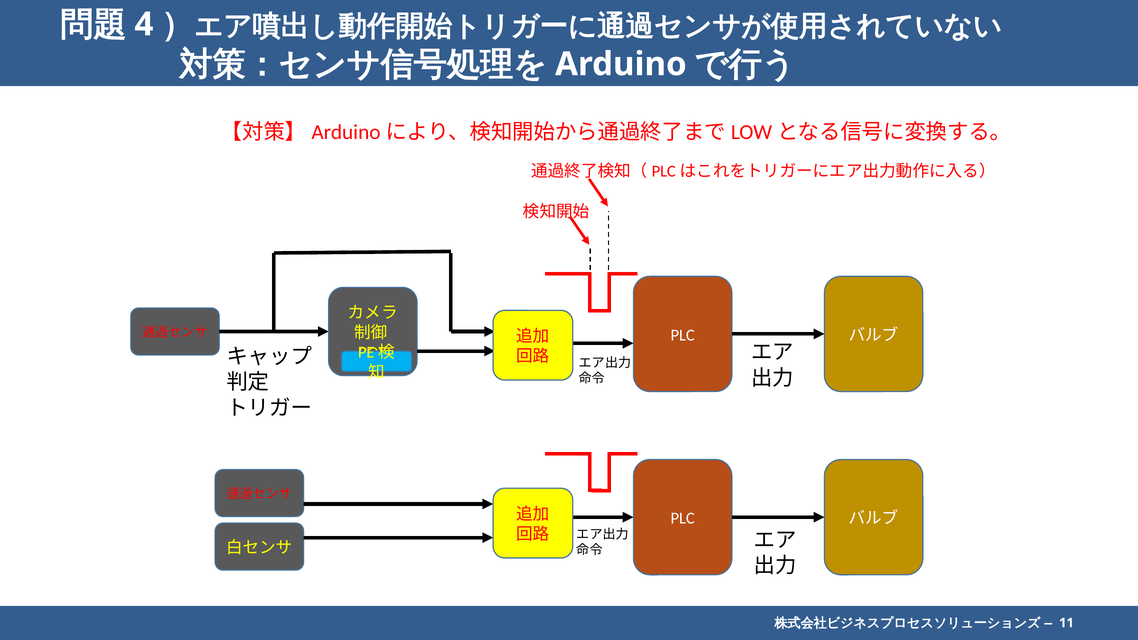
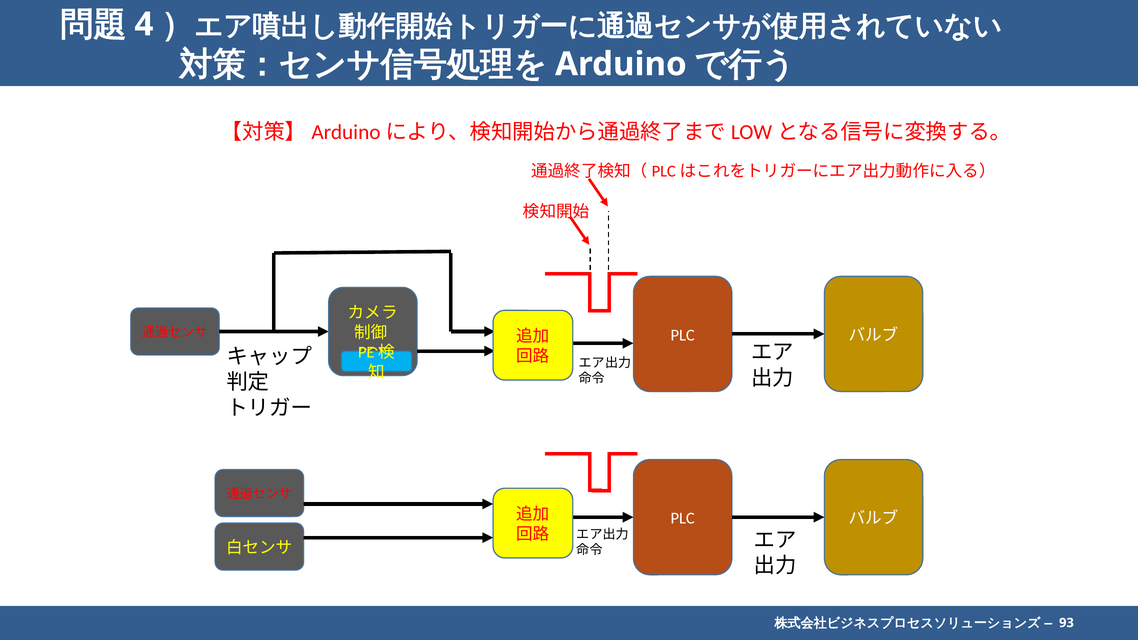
11: 11 -> 93
